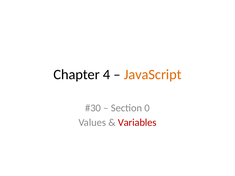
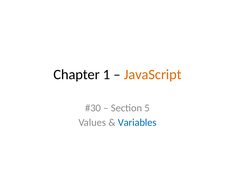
4: 4 -> 1
0: 0 -> 5
Variables colour: red -> blue
